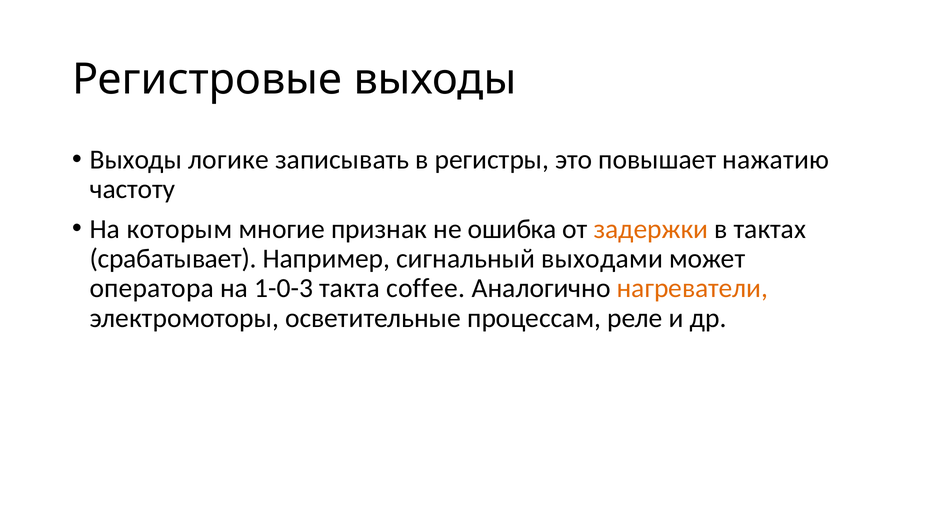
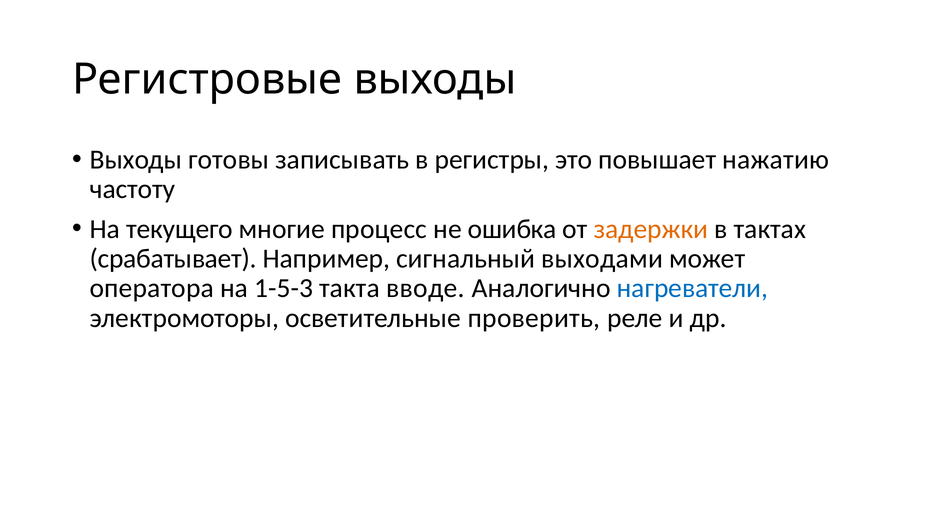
логике: логике -> готовы
которым: которым -> текущего
признак: признак -> процесс
1-0-3: 1-0-3 -> 1-5-3
coffee: coffee -> вводе
нагреватели colour: orange -> blue
процессам: процессам -> проверить
